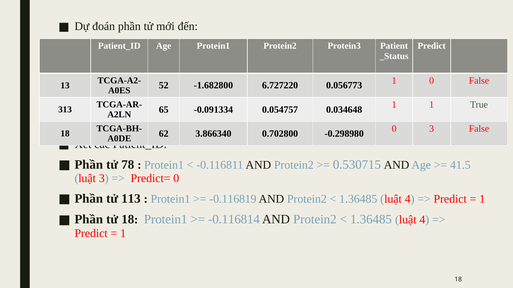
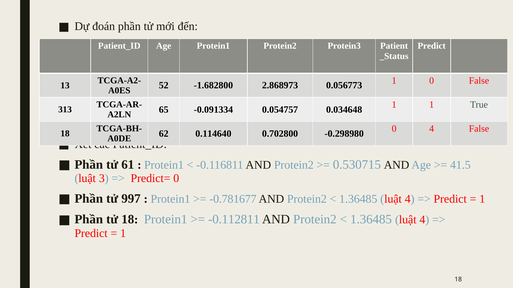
6.727220: 6.727220 -> 2.868973
0 3: 3 -> 4
3.866340: 3.866340 -> 0.114640
78: 78 -> 61
113: 113 -> 997
-0.116819: -0.116819 -> -0.781677
-0.116814: -0.116814 -> -0.112811
